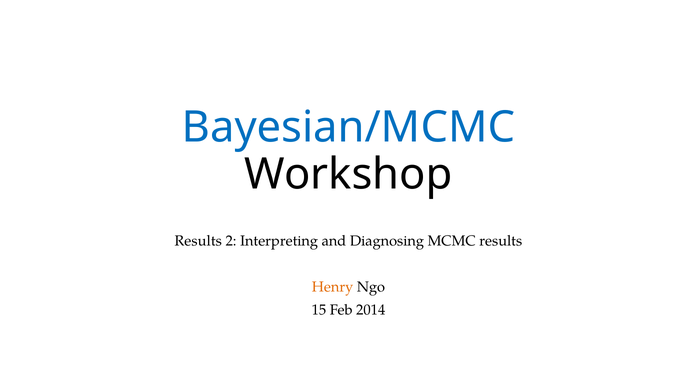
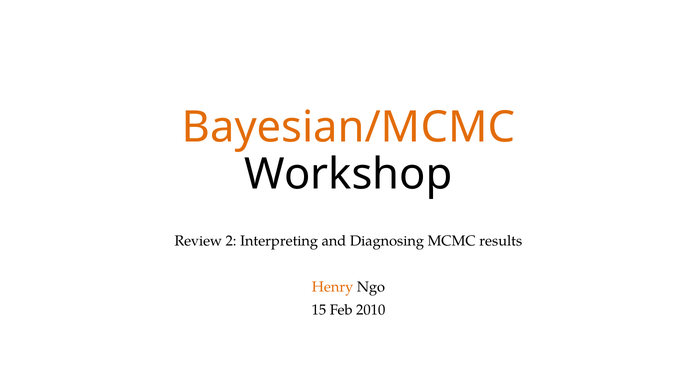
Bayesian/MCMC colour: blue -> orange
Results at (198, 241): Results -> Review
2014: 2014 -> 2010
